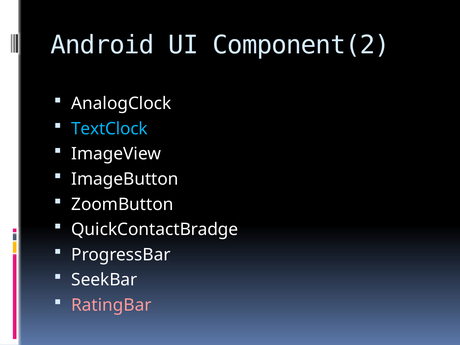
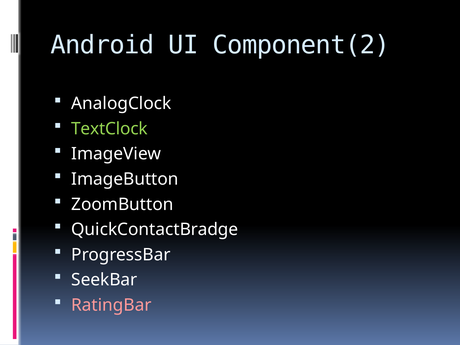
TextClock colour: light blue -> light green
